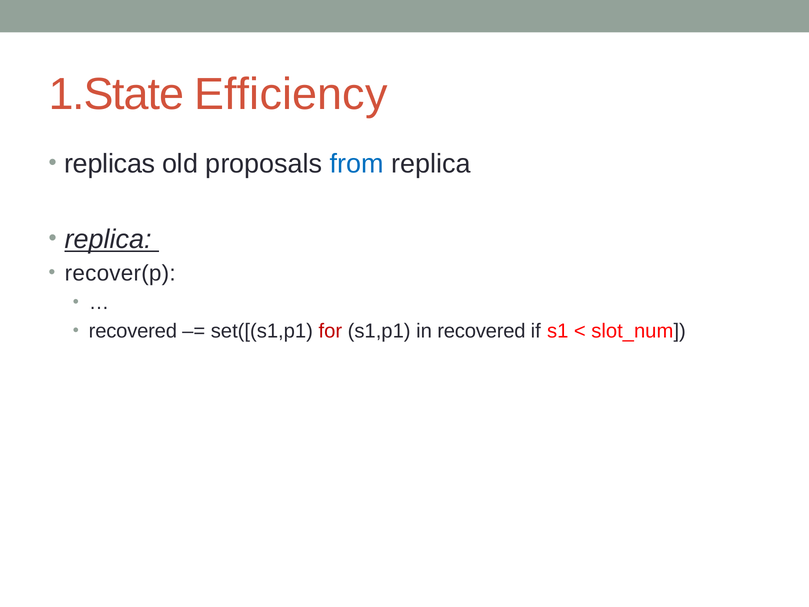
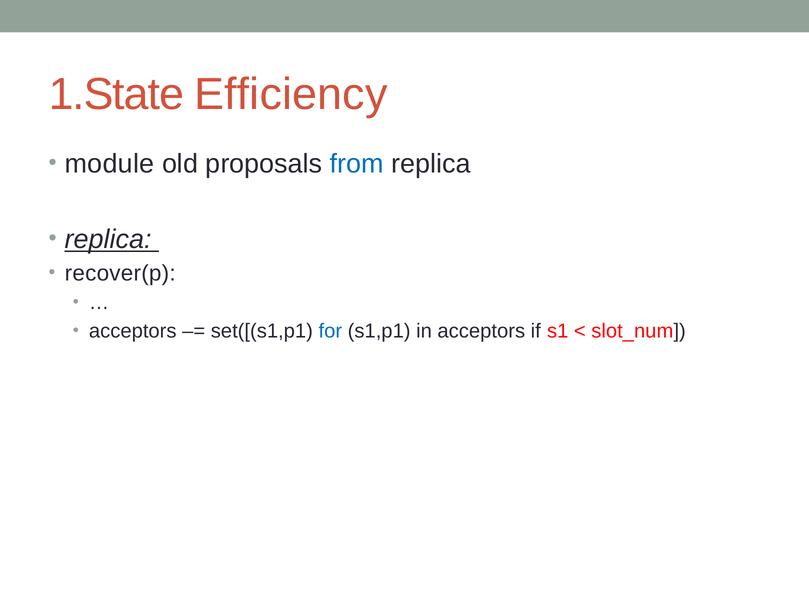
replicas: replicas -> module
recovered at (133, 331): recovered -> acceptors
for colour: red -> blue
in recovered: recovered -> acceptors
